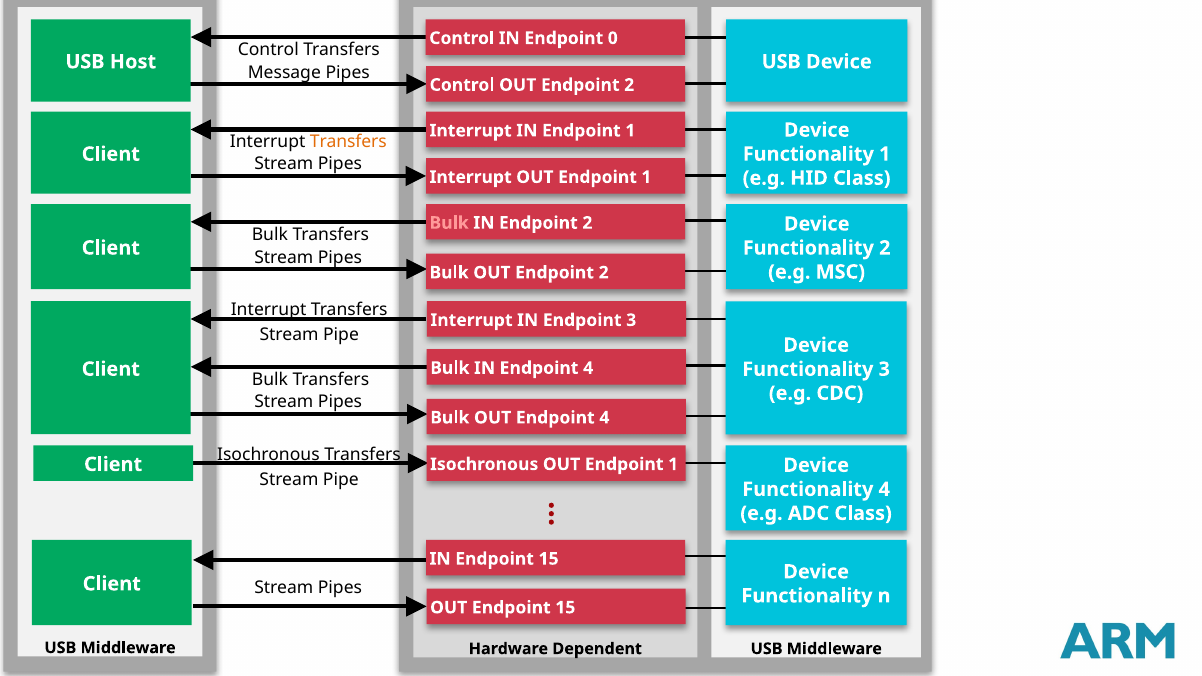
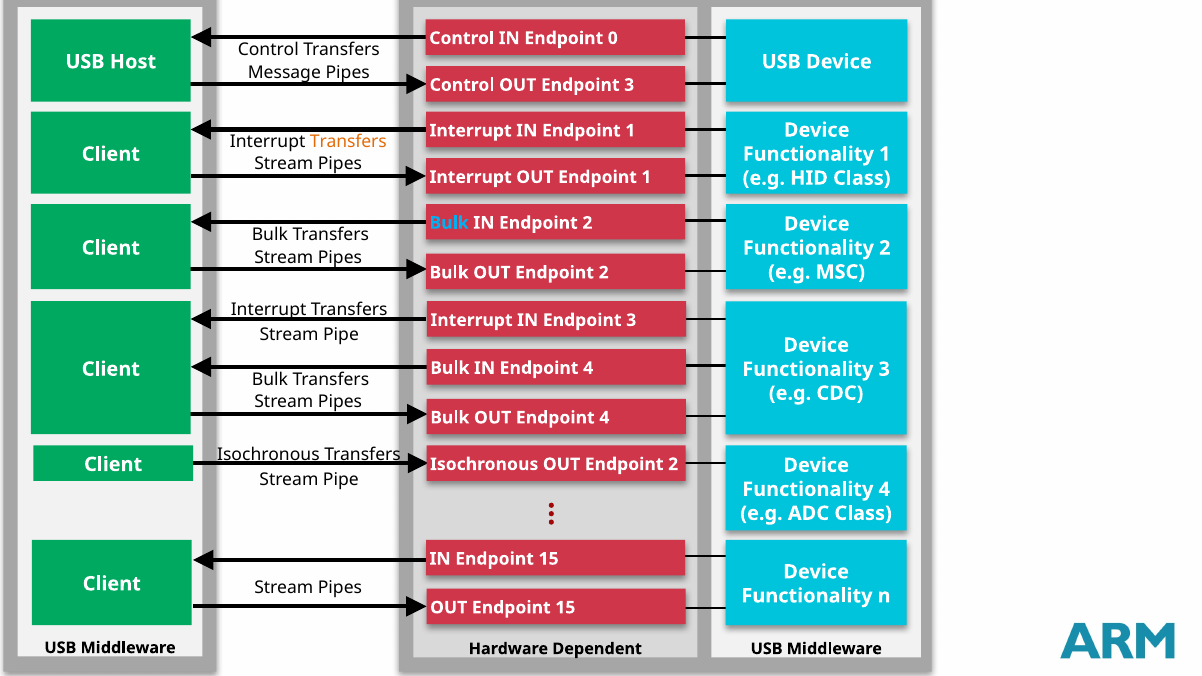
Control OUT Endpoint 2: 2 -> 3
Bulk at (449, 223) colour: pink -> light blue
Isochronous OUT Endpoint 1: 1 -> 2
